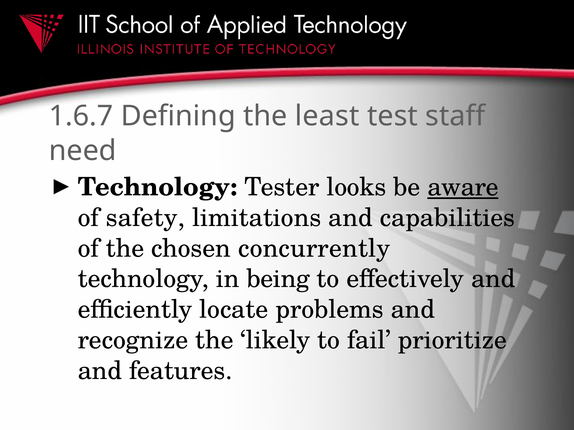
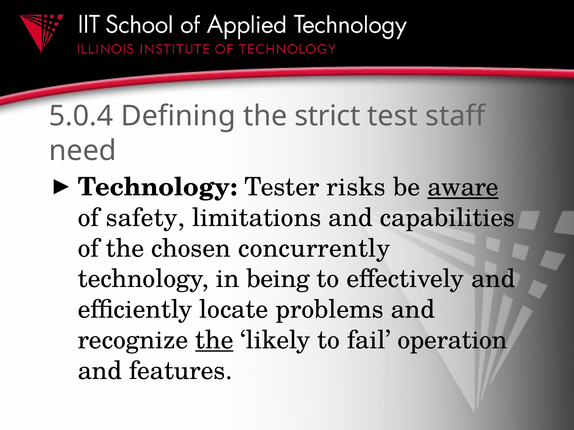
1.6.7: 1.6.7 -> 5.0.4
least: least -> strict
looks: looks -> risks
the at (214, 340) underline: none -> present
prioritize: prioritize -> operation
